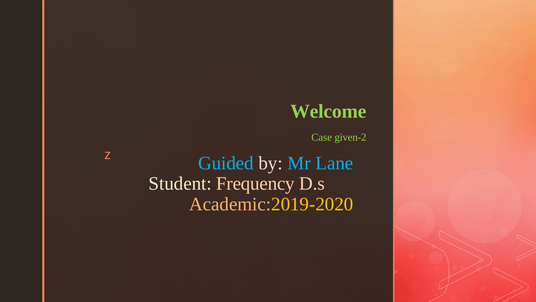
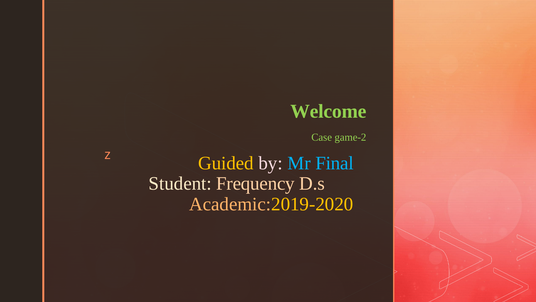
given-2: given-2 -> game-2
Guided colour: light blue -> yellow
Lane: Lane -> Final
